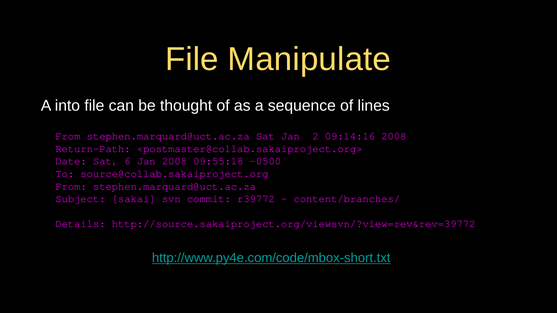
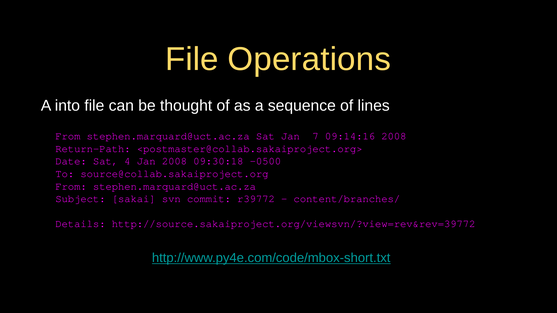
Manipulate: Manipulate -> Operations
2: 2 -> 7
6: 6 -> 4
09:55:18: 09:55:18 -> 09:30:18
